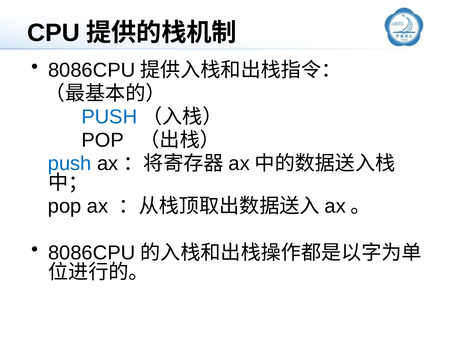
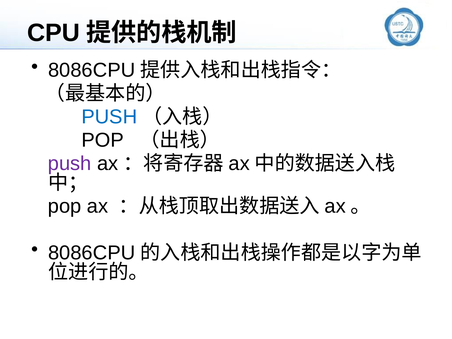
push at (70, 164) colour: blue -> purple
